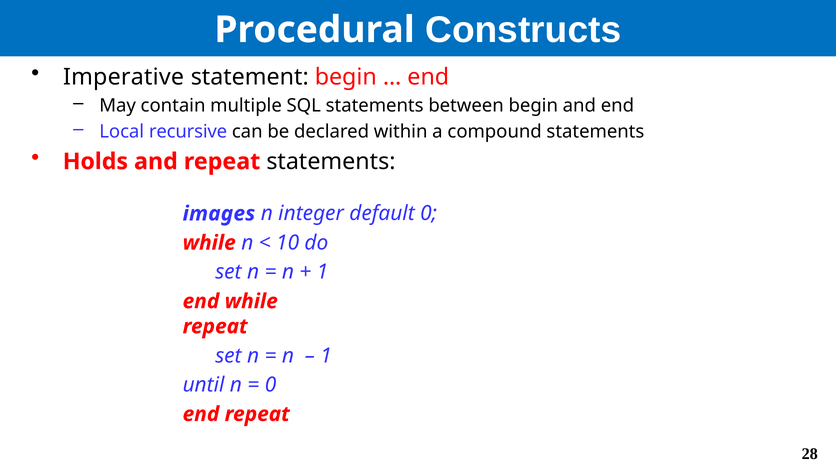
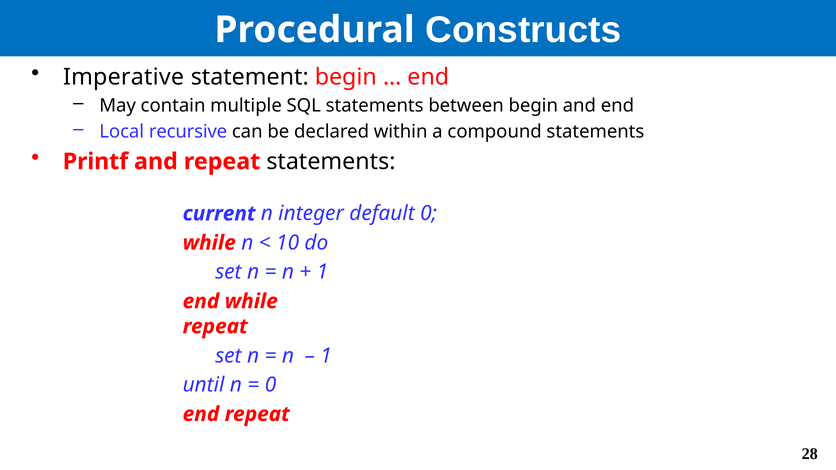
Holds: Holds -> Printf
images: images -> current
